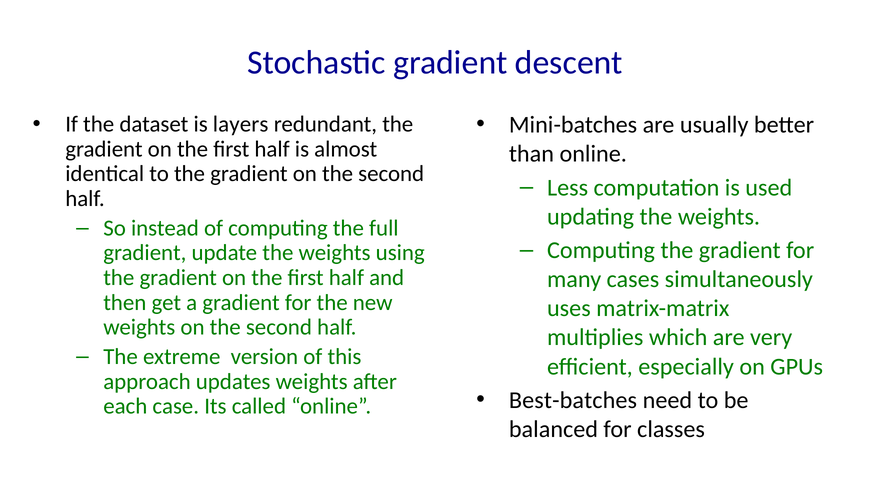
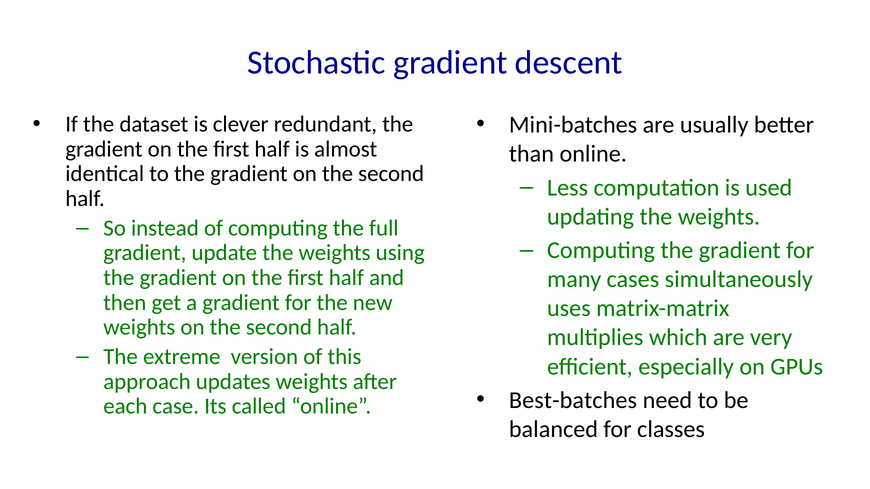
layers: layers -> clever
